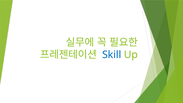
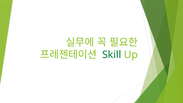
Skill colour: blue -> green
